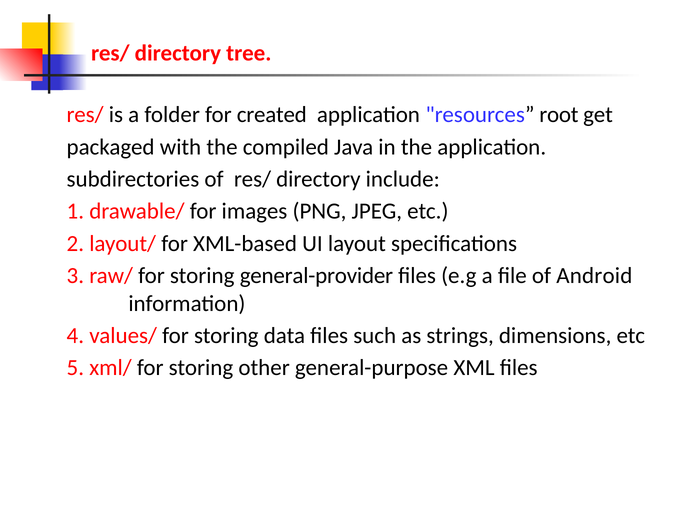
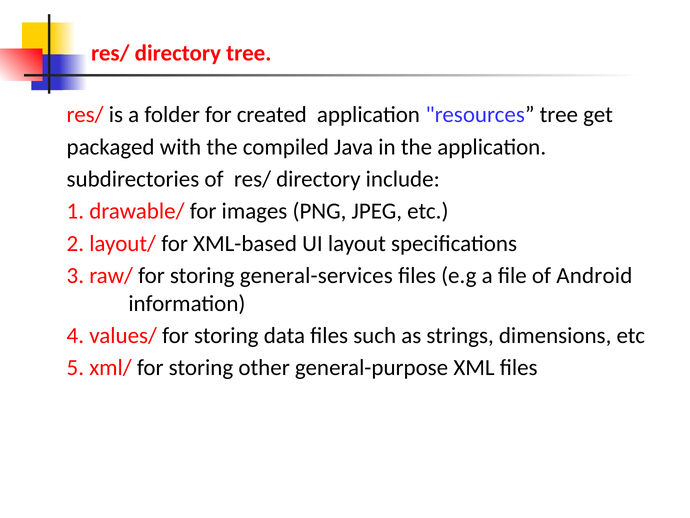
resources root: root -> tree
general-provider: general-provider -> general-services
